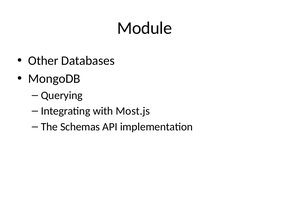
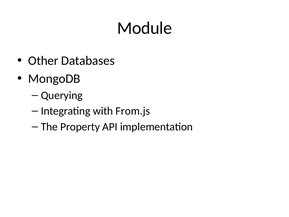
Most.js: Most.js -> From.js
Schemas: Schemas -> Property
